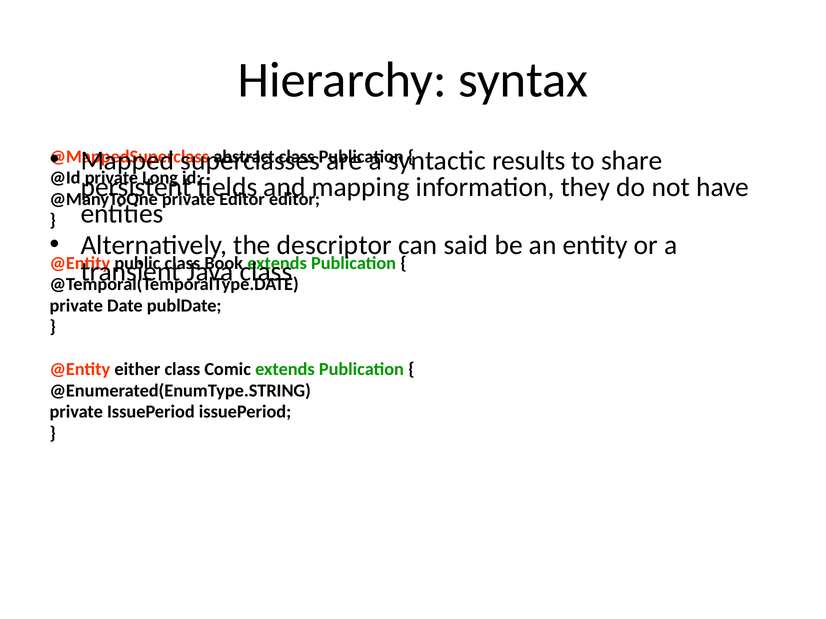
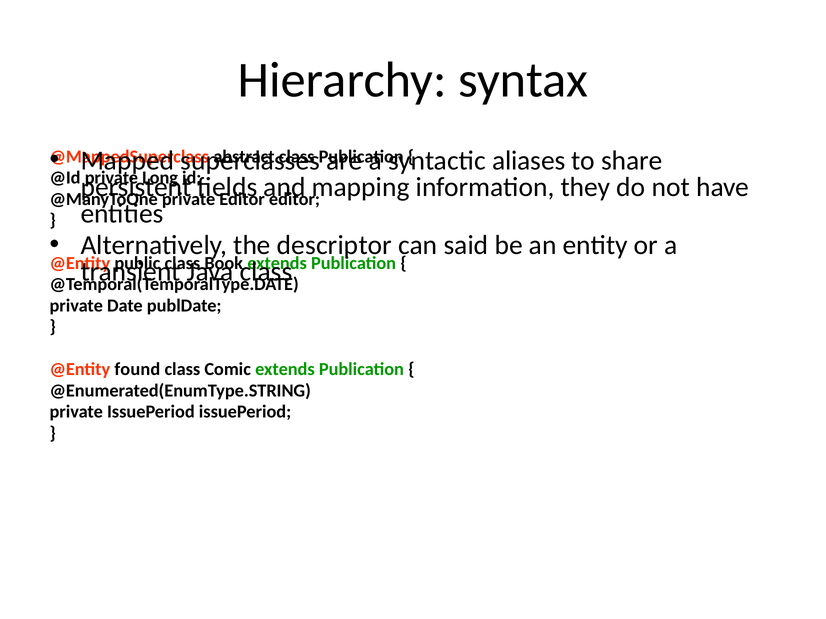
results: results -> aliases
either: either -> found
